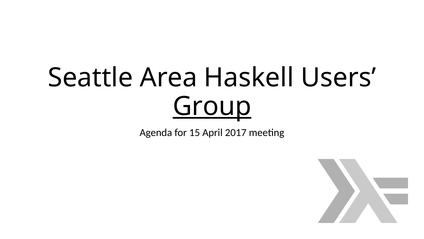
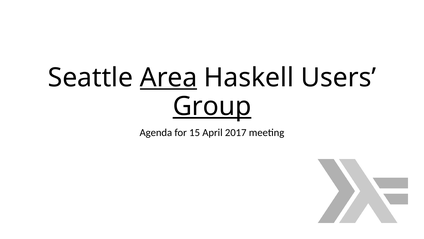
Area underline: none -> present
